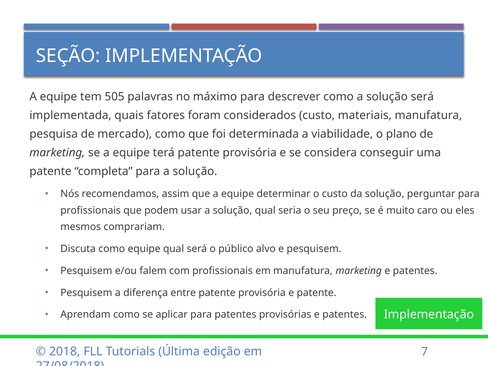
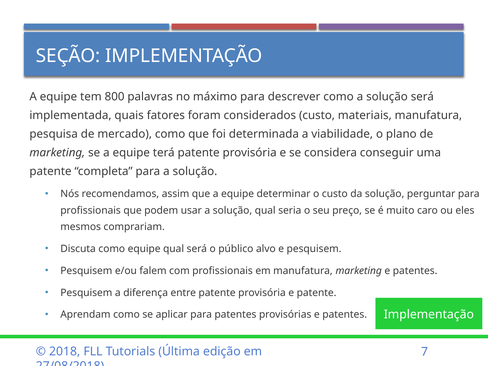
505: 505 -> 800
